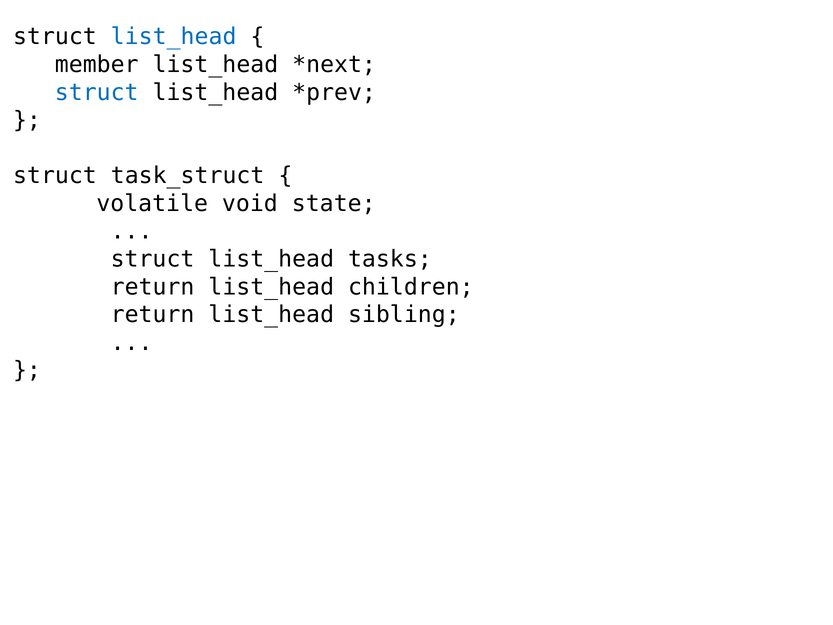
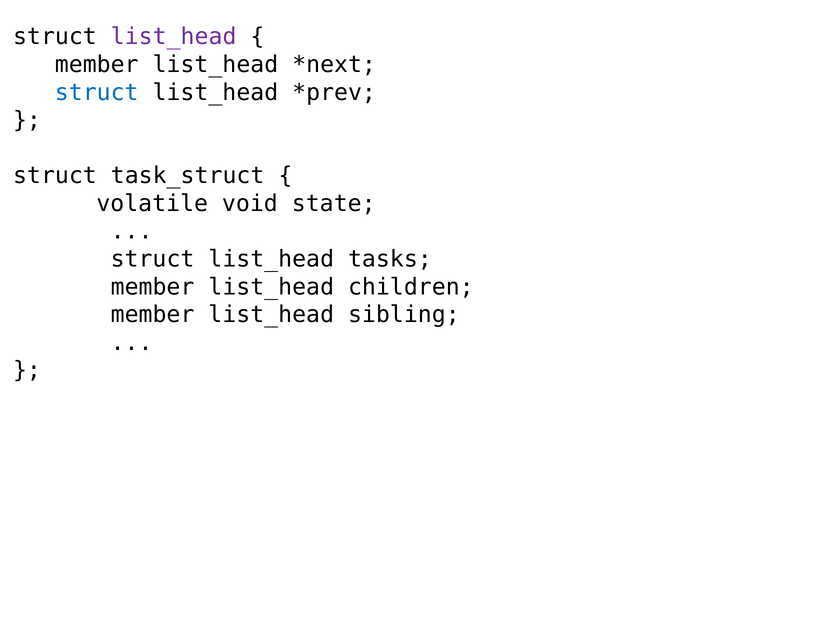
list_head at (174, 37) colour: blue -> purple
return at (153, 287): return -> member
return at (153, 315): return -> member
